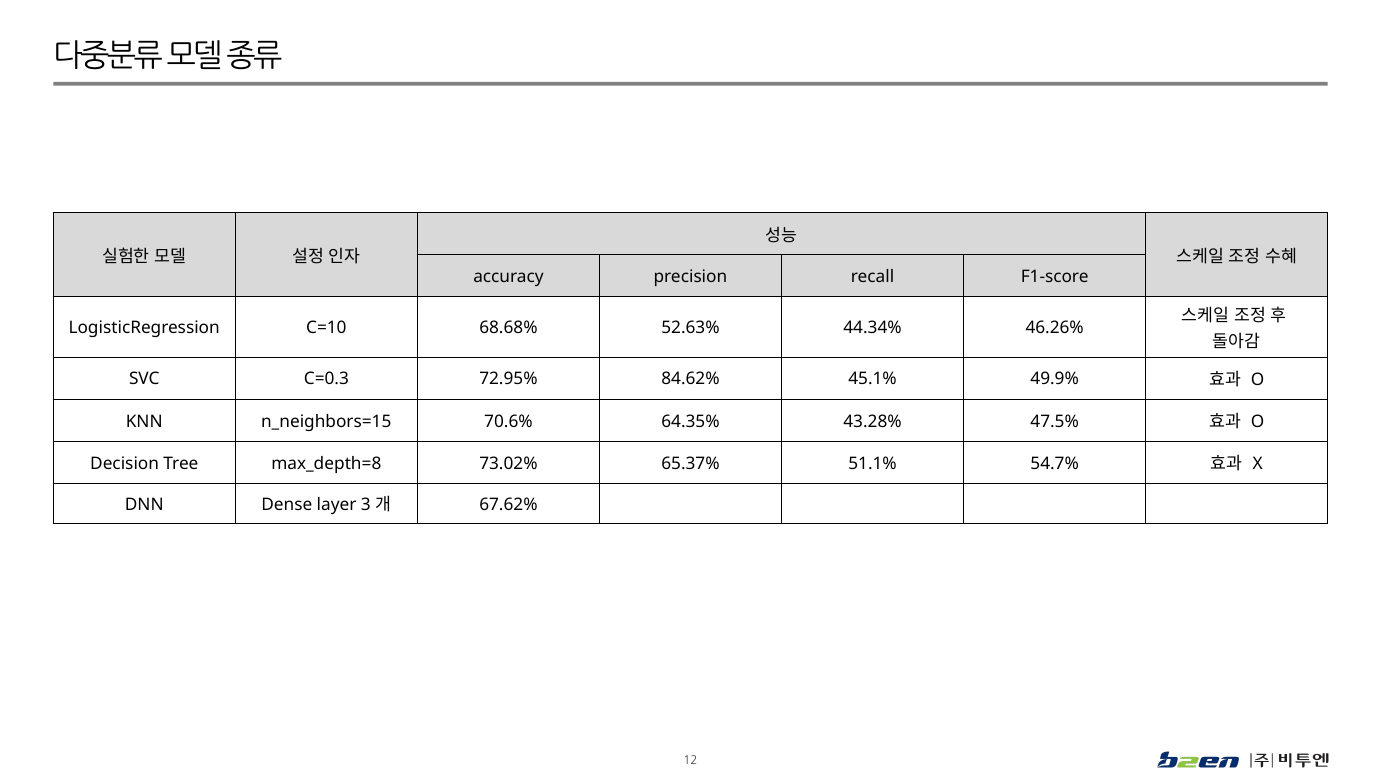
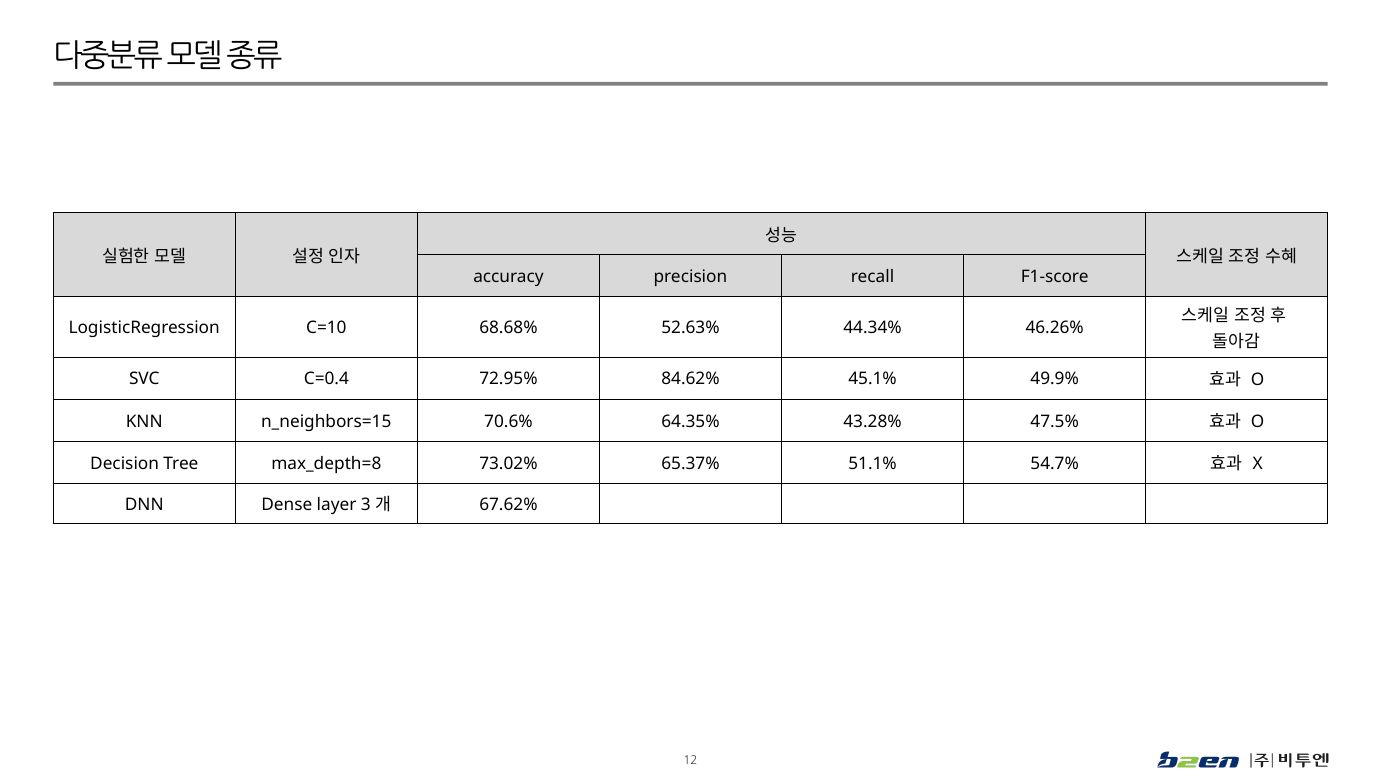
C=0.3: C=0.3 -> C=0.4
